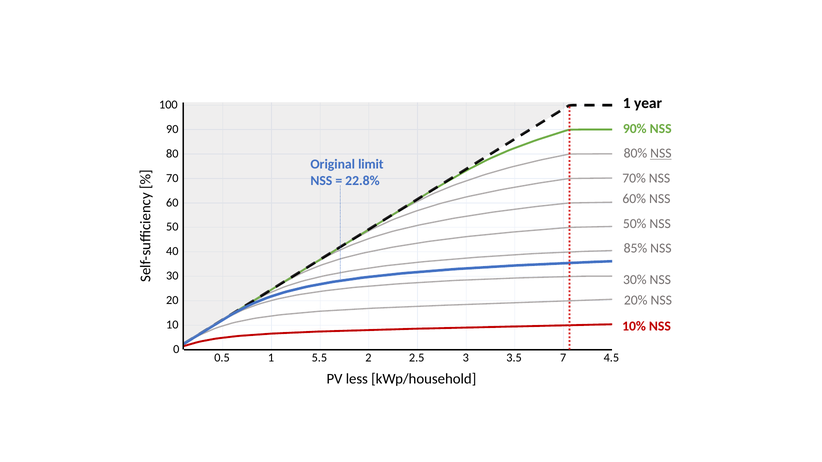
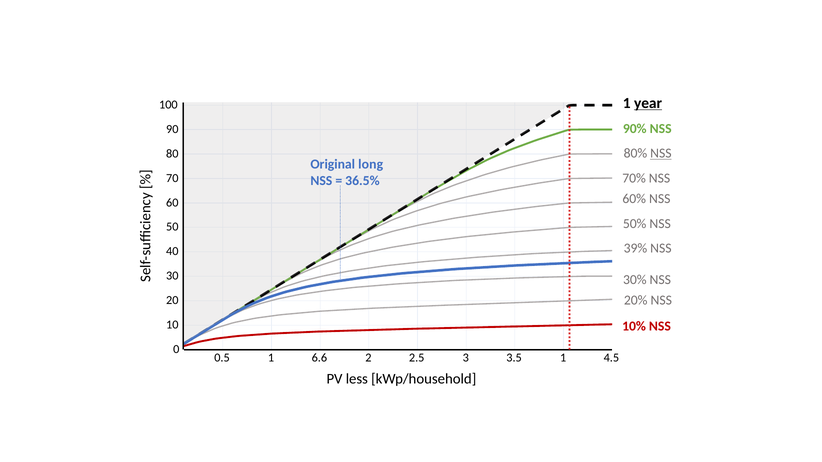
year underline: none -> present
limit: limit -> long
22.8%: 22.8% -> 36.5%
85%: 85% -> 39%
5.5: 5.5 -> 6.6
3.5 7: 7 -> 1
